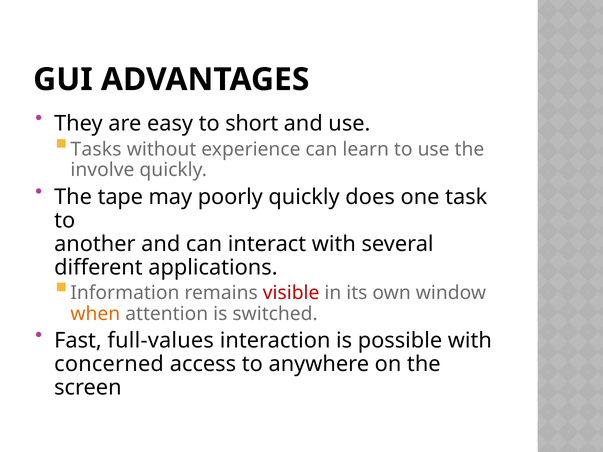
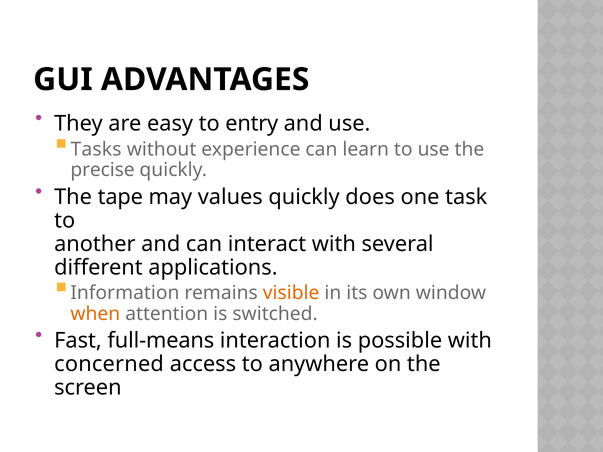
short: short -> entry
involve: involve -> precise
poorly: poorly -> values
visible colour: red -> orange
full-values: full-values -> full-means
